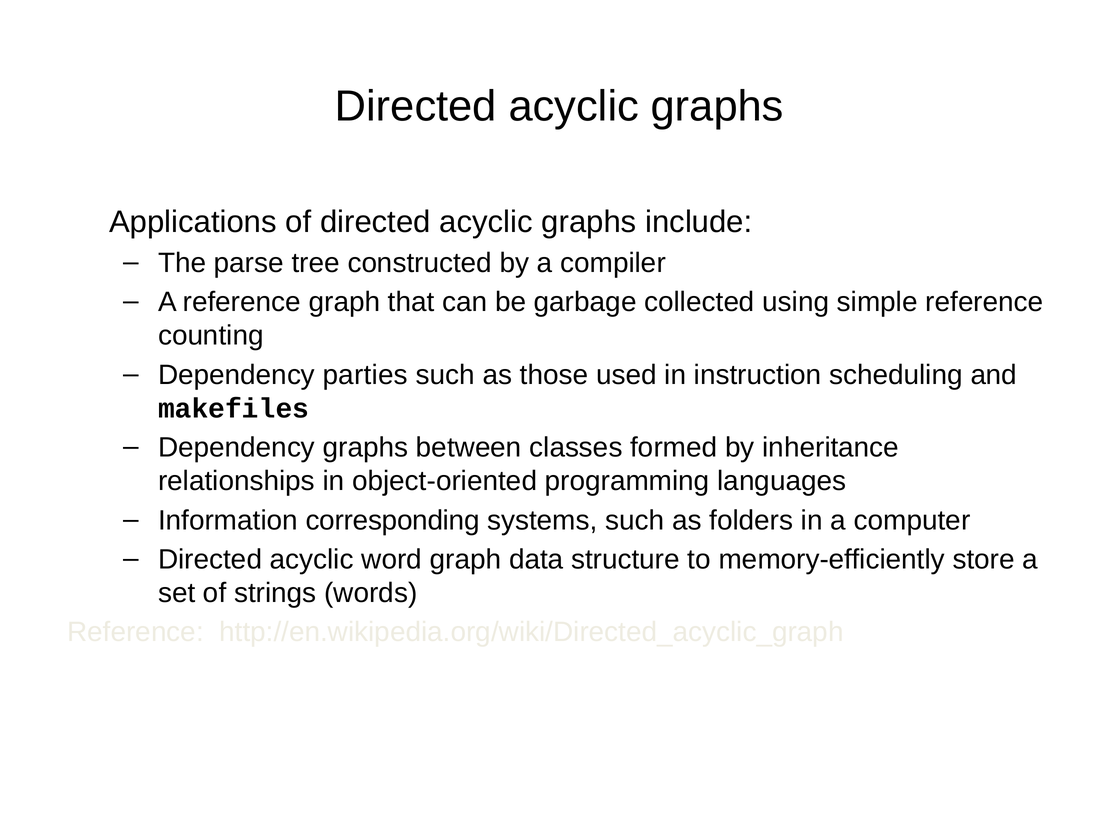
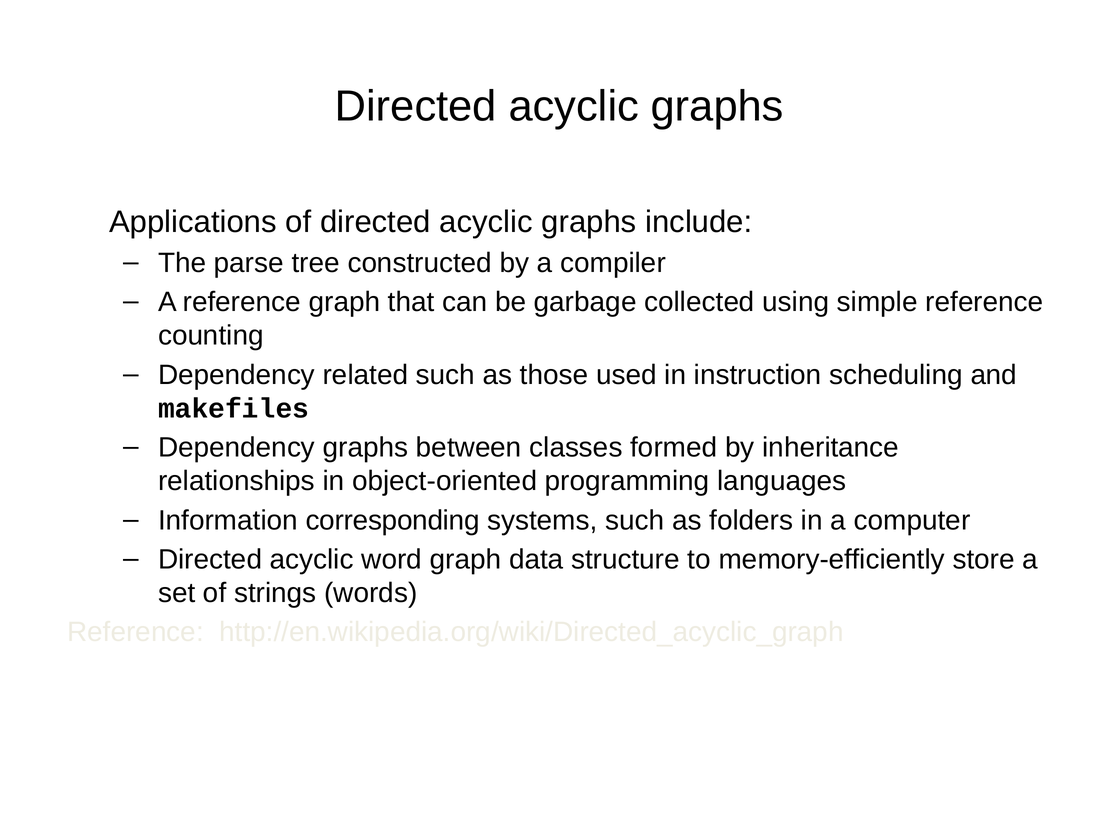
parties: parties -> related
